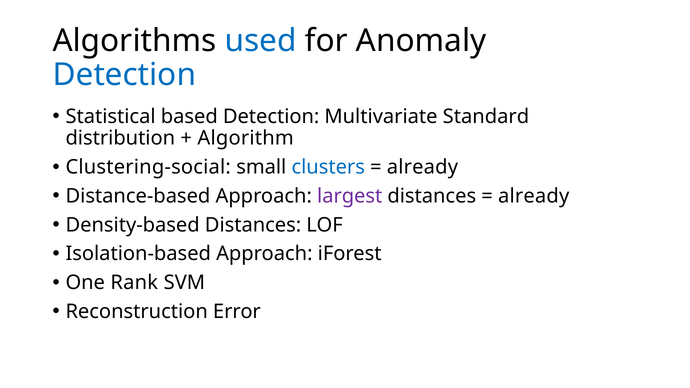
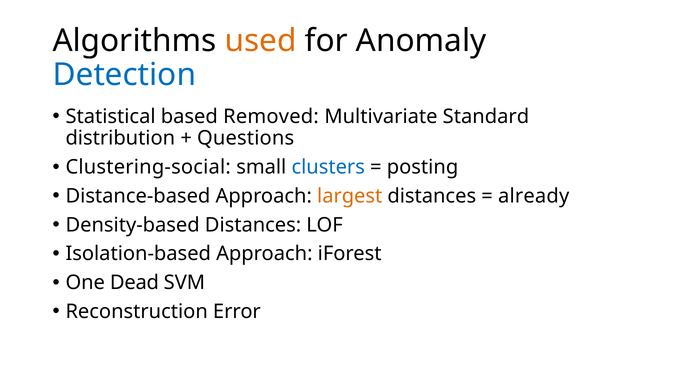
used colour: blue -> orange
based Detection: Detection -> Removed
Algorithm: Algorithm -> Questions
already at (422, 167): already -> posting
largest colour: purple -> orange
Rank: Rank -> Dead
